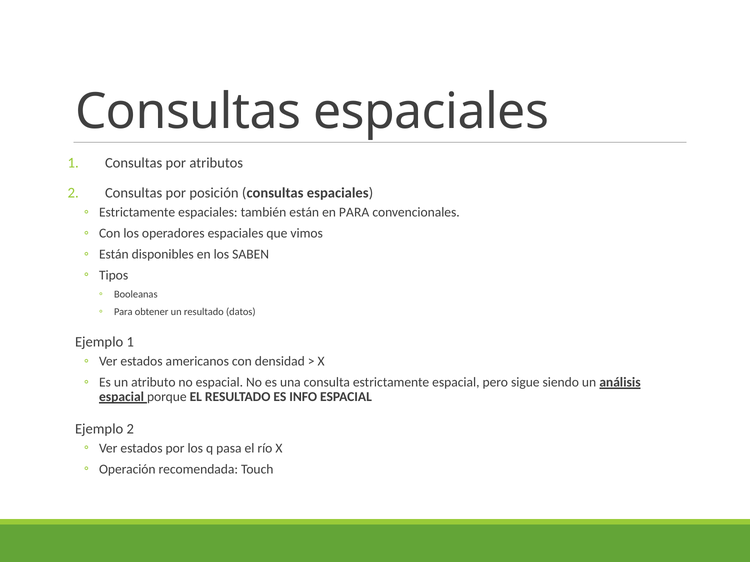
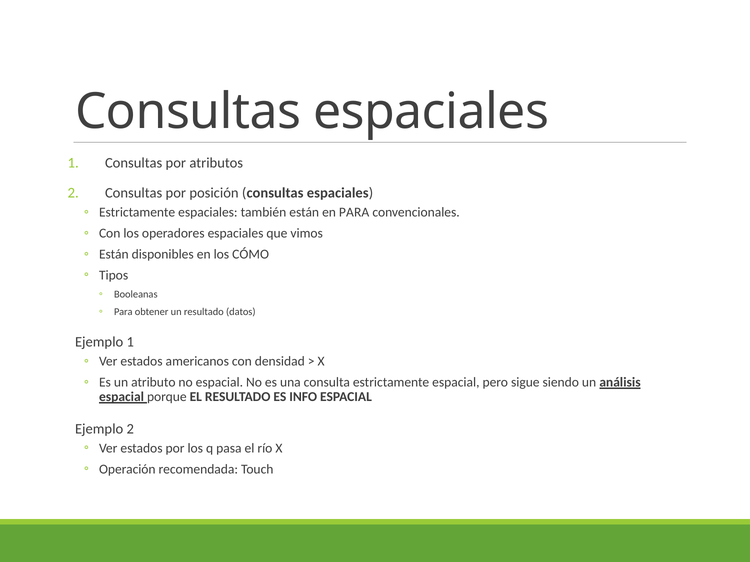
SABEN: SABEN -> CÓMO
